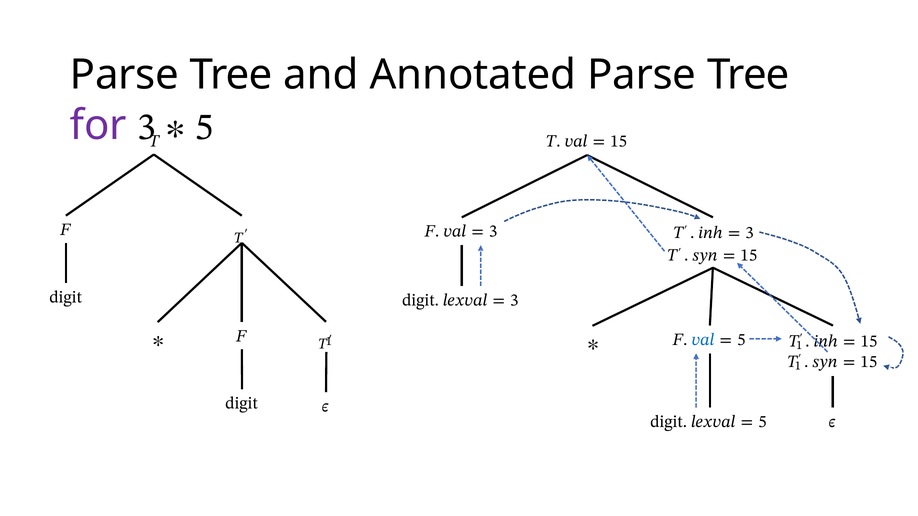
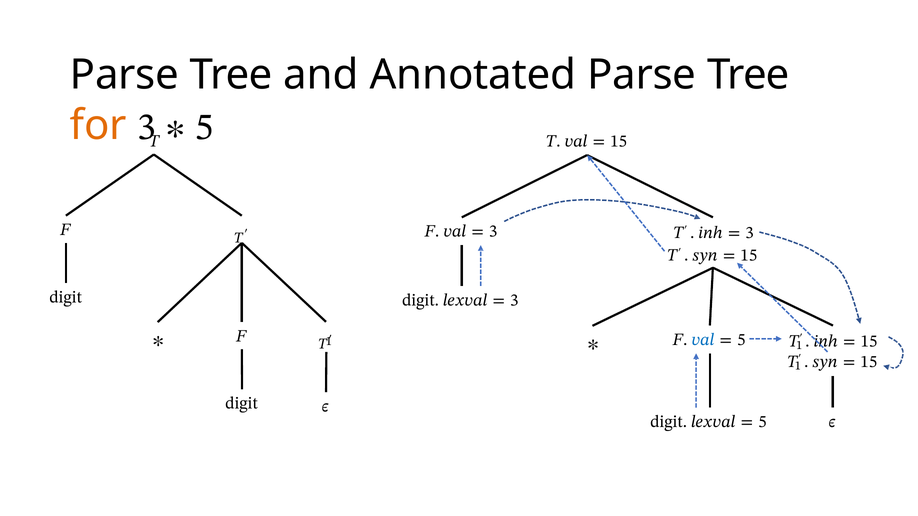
for colour: purple -> orange
